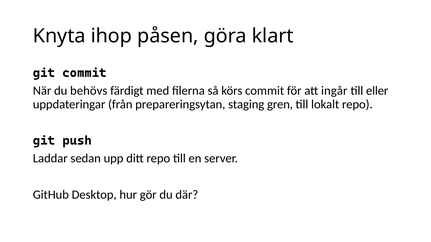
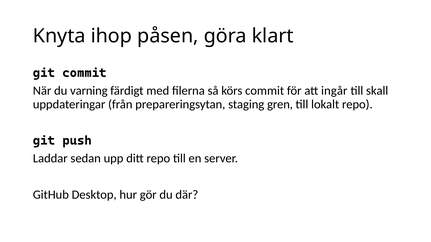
behövs: behövs -> varning
eller: eller -> skall
